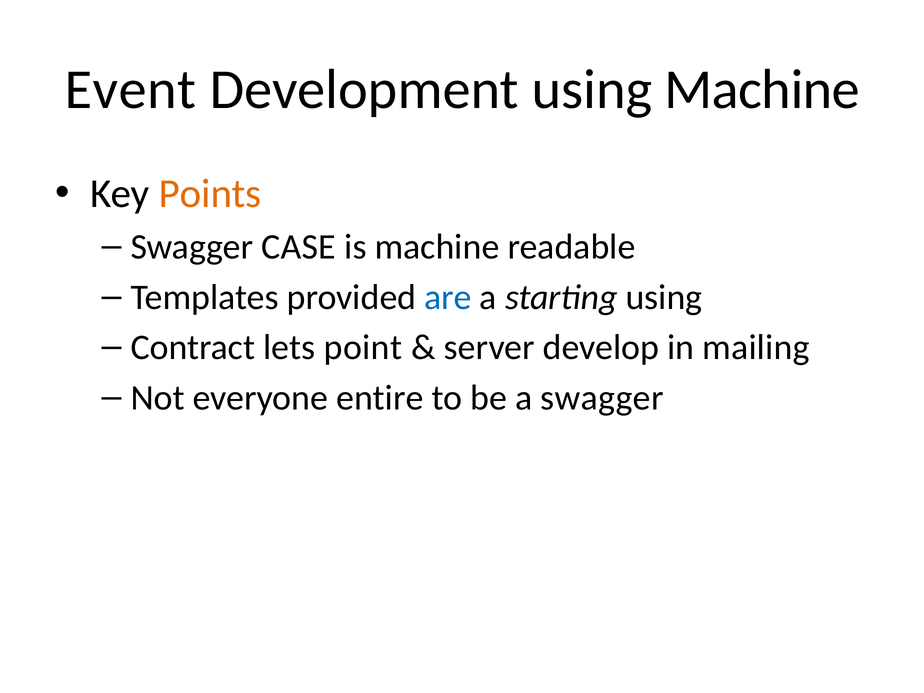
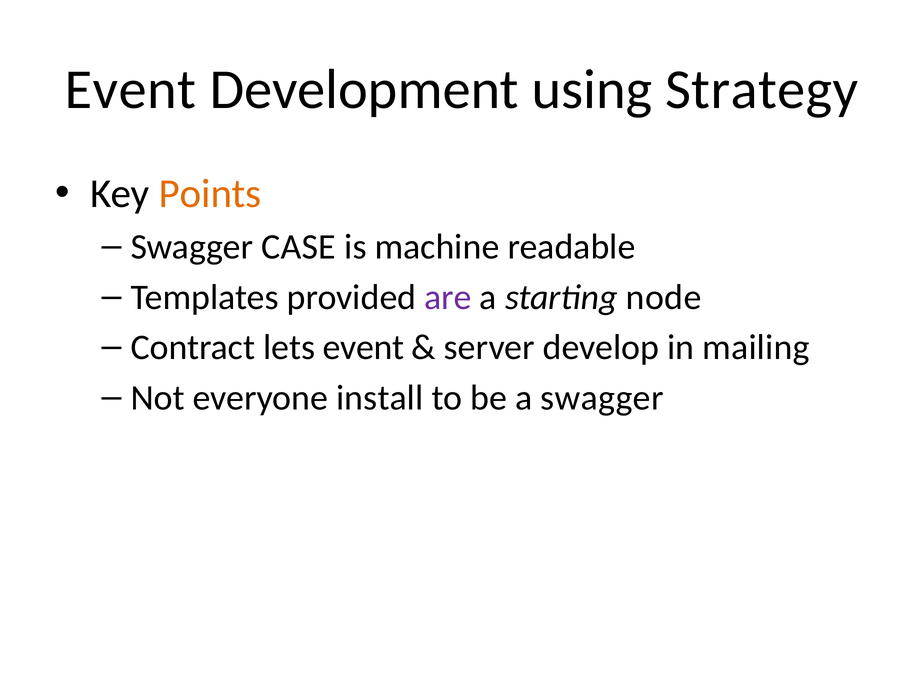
using Machine: Machine -> Strategy
are colour: blue -> purple
starting using: using -> node
lets point: point -> event
entire: entire -> install
